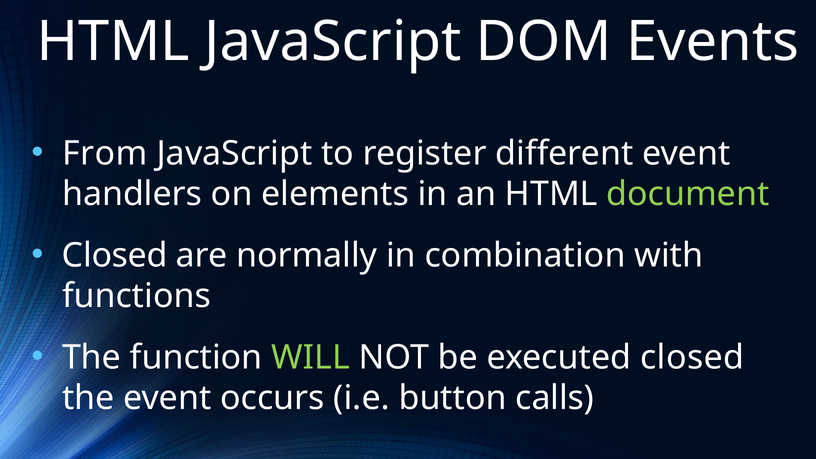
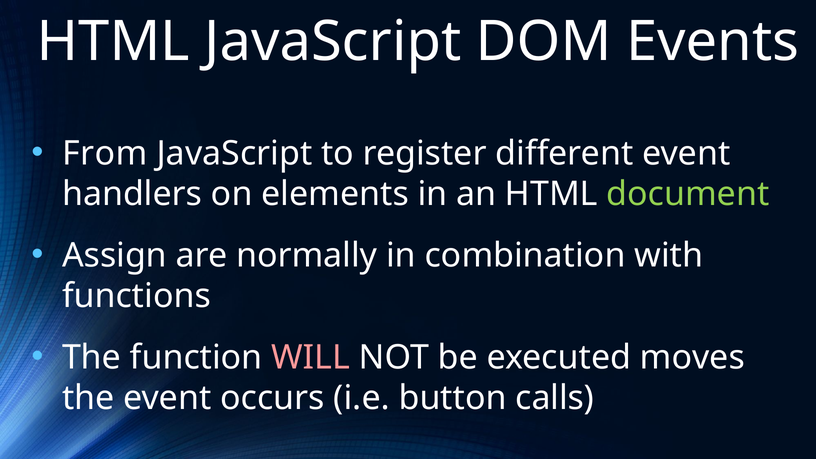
Closed at (115, 255): Closed -> Assign
WILL colour: light green -> pink
executed closed: closed -> moves
